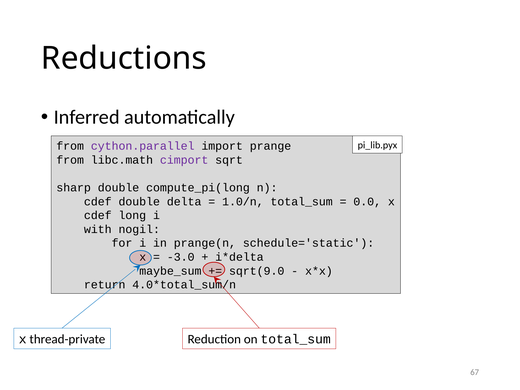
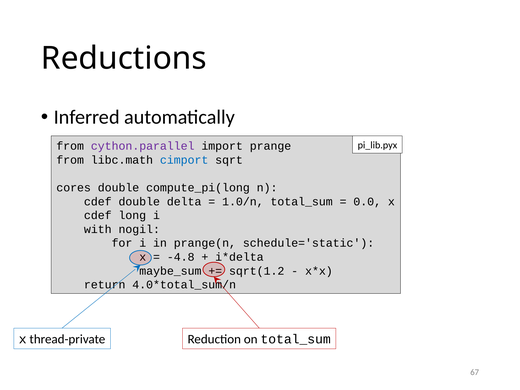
cimport colour: purple -> blue
sharp: sharp -> cores
-3.0: -3.0 -> -4.8
sqrt(9.0: sqrt(9.0 -> sqrt(1.2
